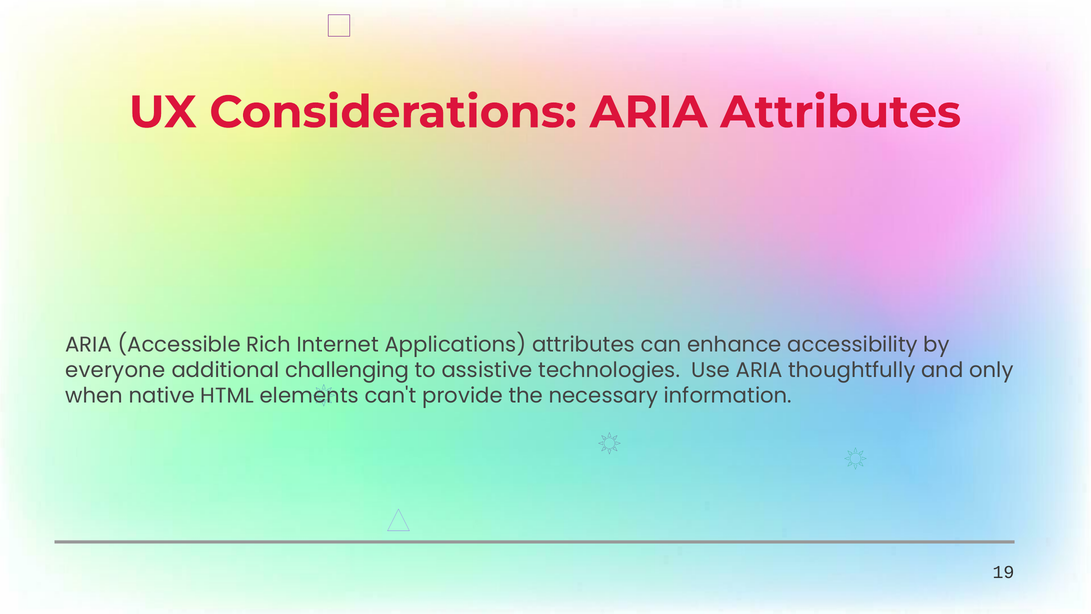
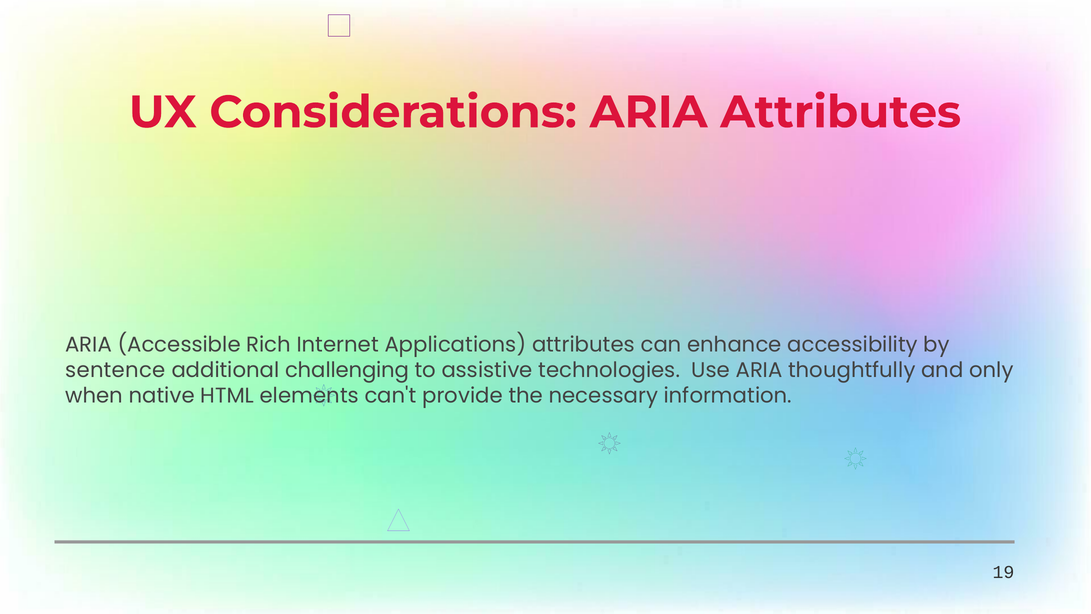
everyone: everyone -> sentence
